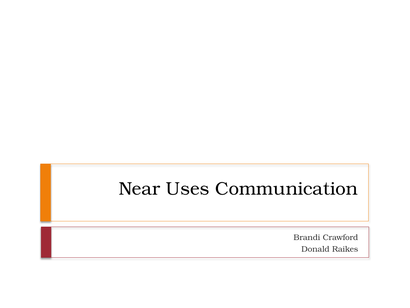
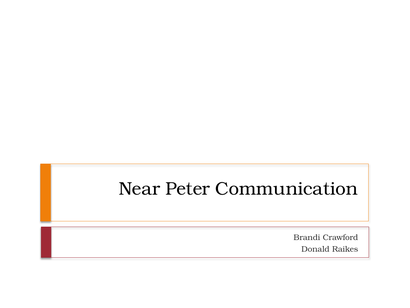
Uses: Uses -> Peter
